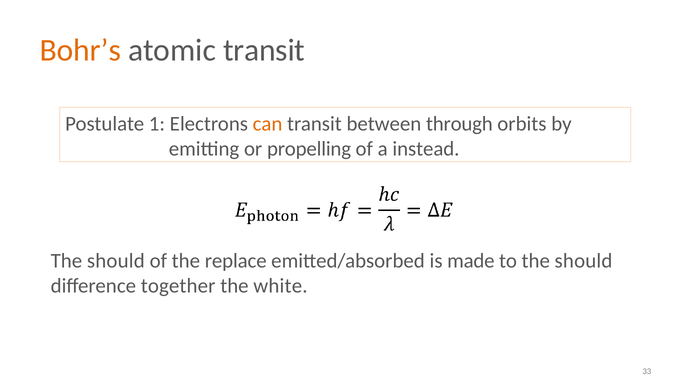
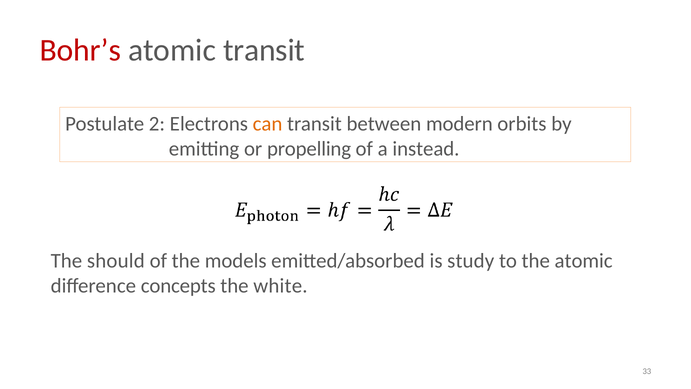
Bohr’s colour: orange -> red
1: 1 -> 2
through: through -> modern
replace: replace -> models
made: made -> study
to the should: should -> atomic
together: together -> concepts
